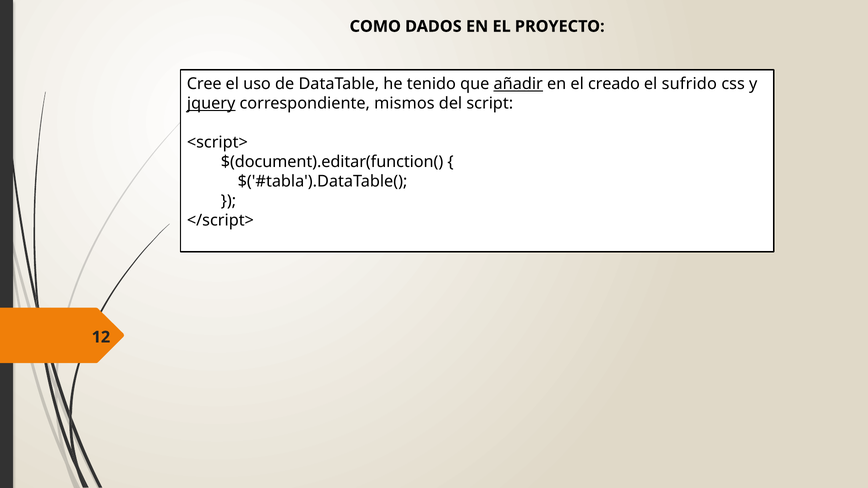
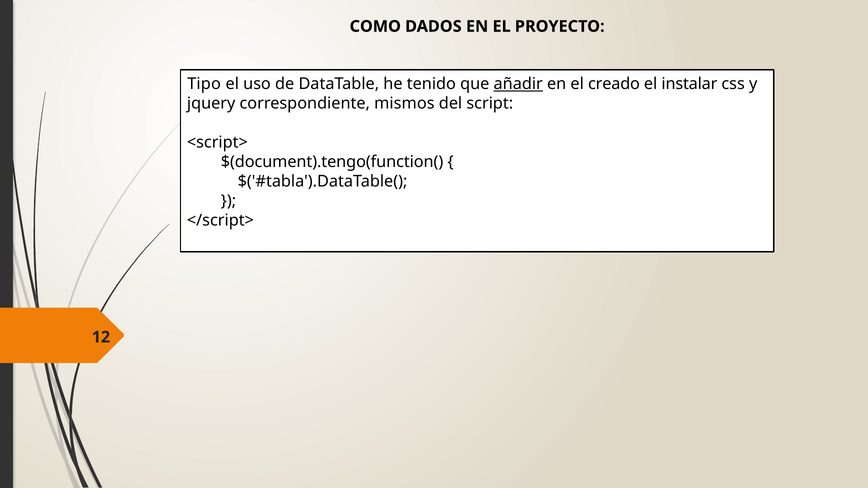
Cree: Cree -> Tipo
sufrido: sufrido -> instalar
jquery underline: present -> none
$(document).editar(function(: $(document).editar(function( -> $(document).tengo(function(
